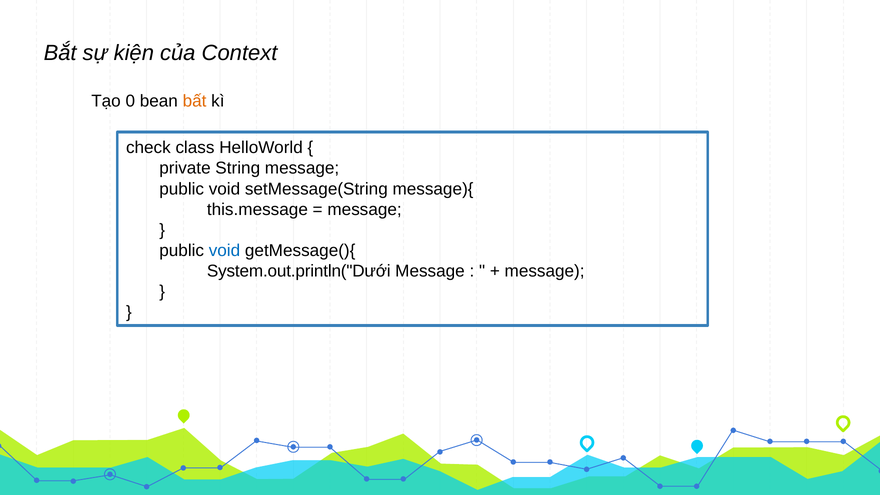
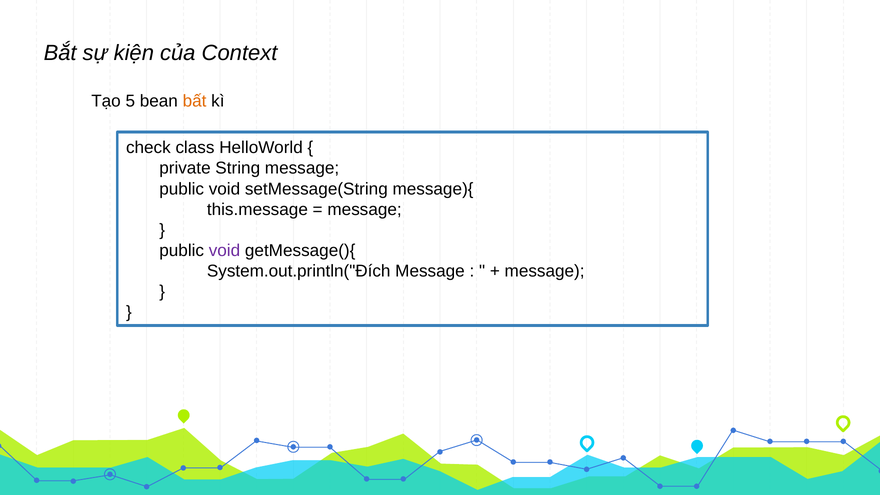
0: 0 -> 5
void at (224, 251) colour: blue -> purple
System.out.println("Dưới: System.out.println("Dưới -> System.out.println("Đích
